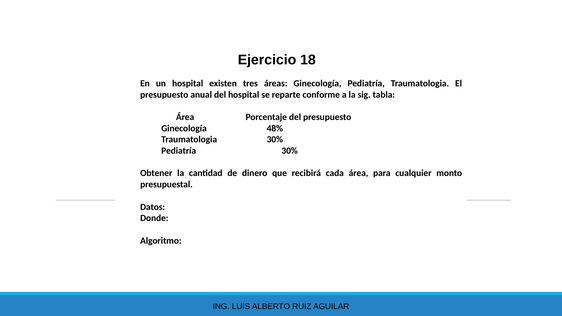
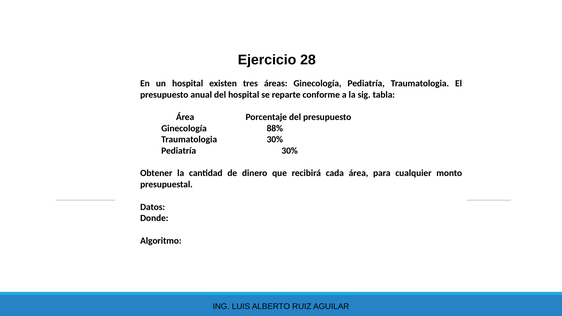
18: 18 -> 28
48%: 48% -> 88%
